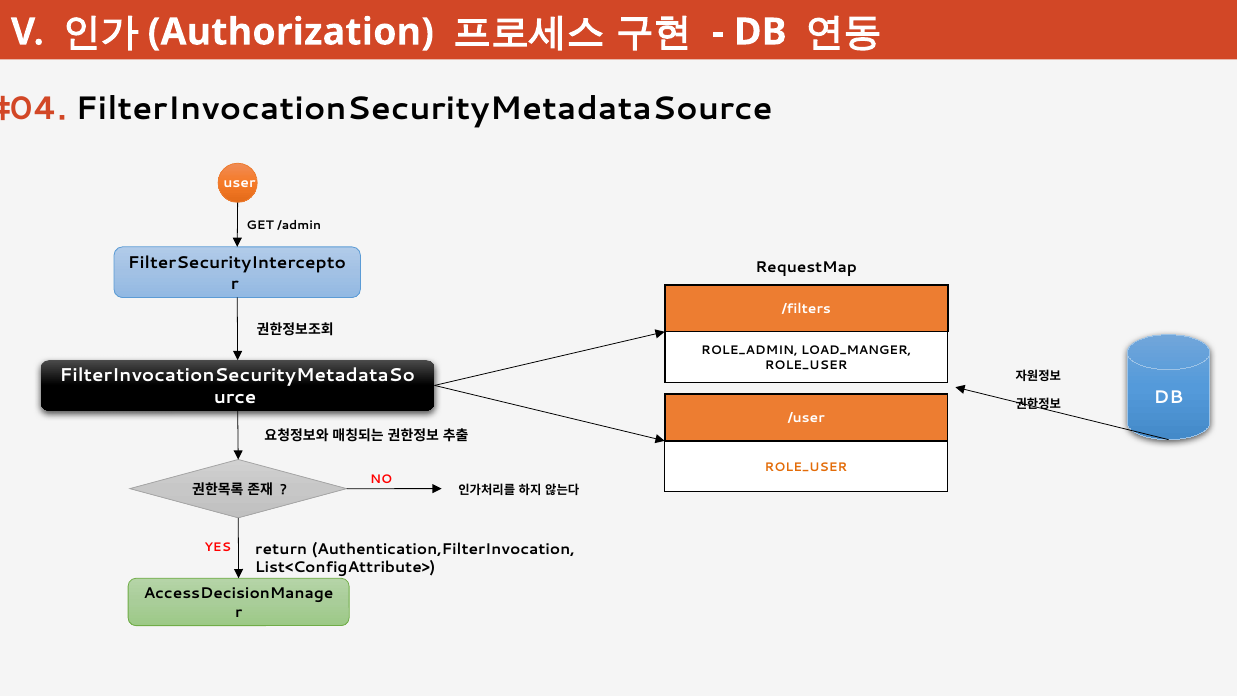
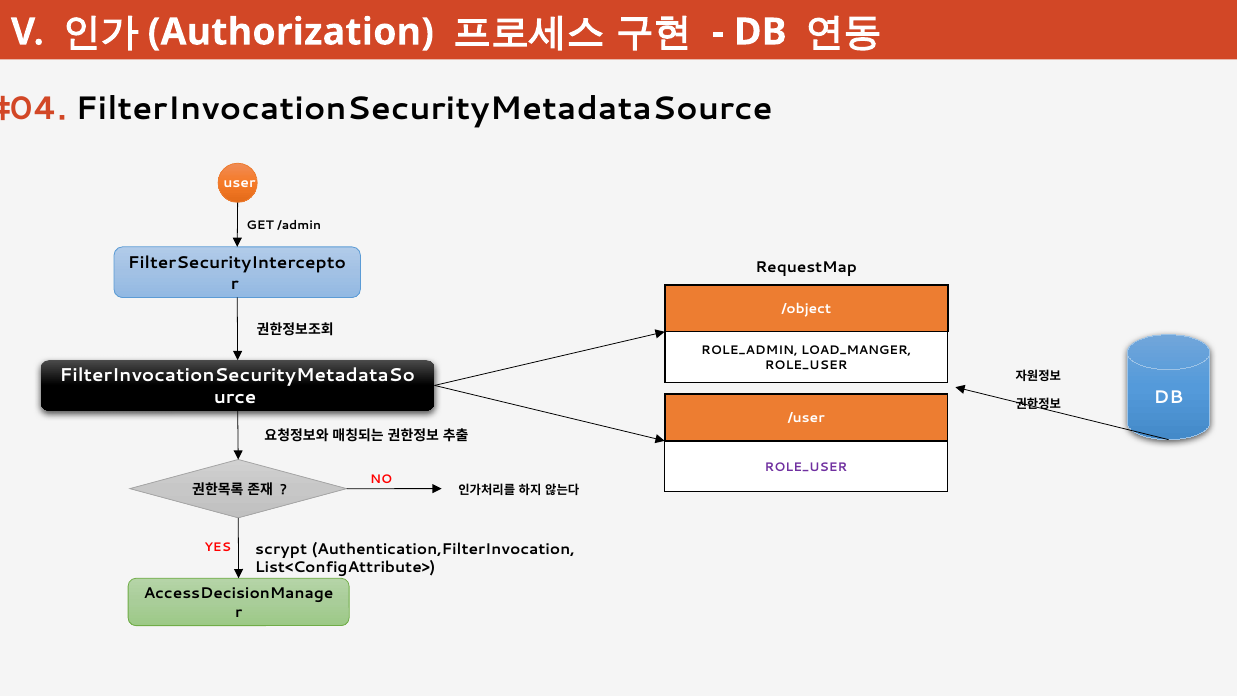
/filters: /filters -> /object
ROLE_USER at (806, 467) colour: orange -> purple
return: return -> scrypt
